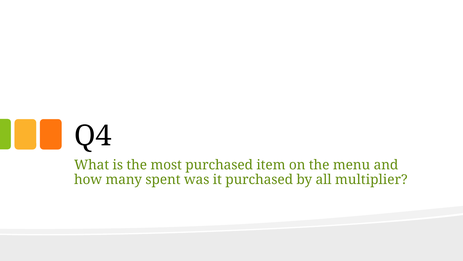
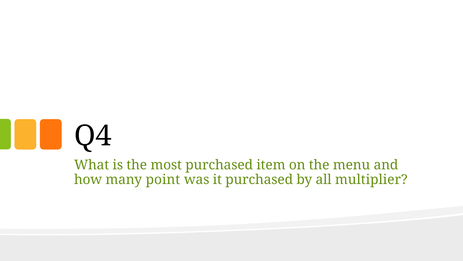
spent: spent -> point
